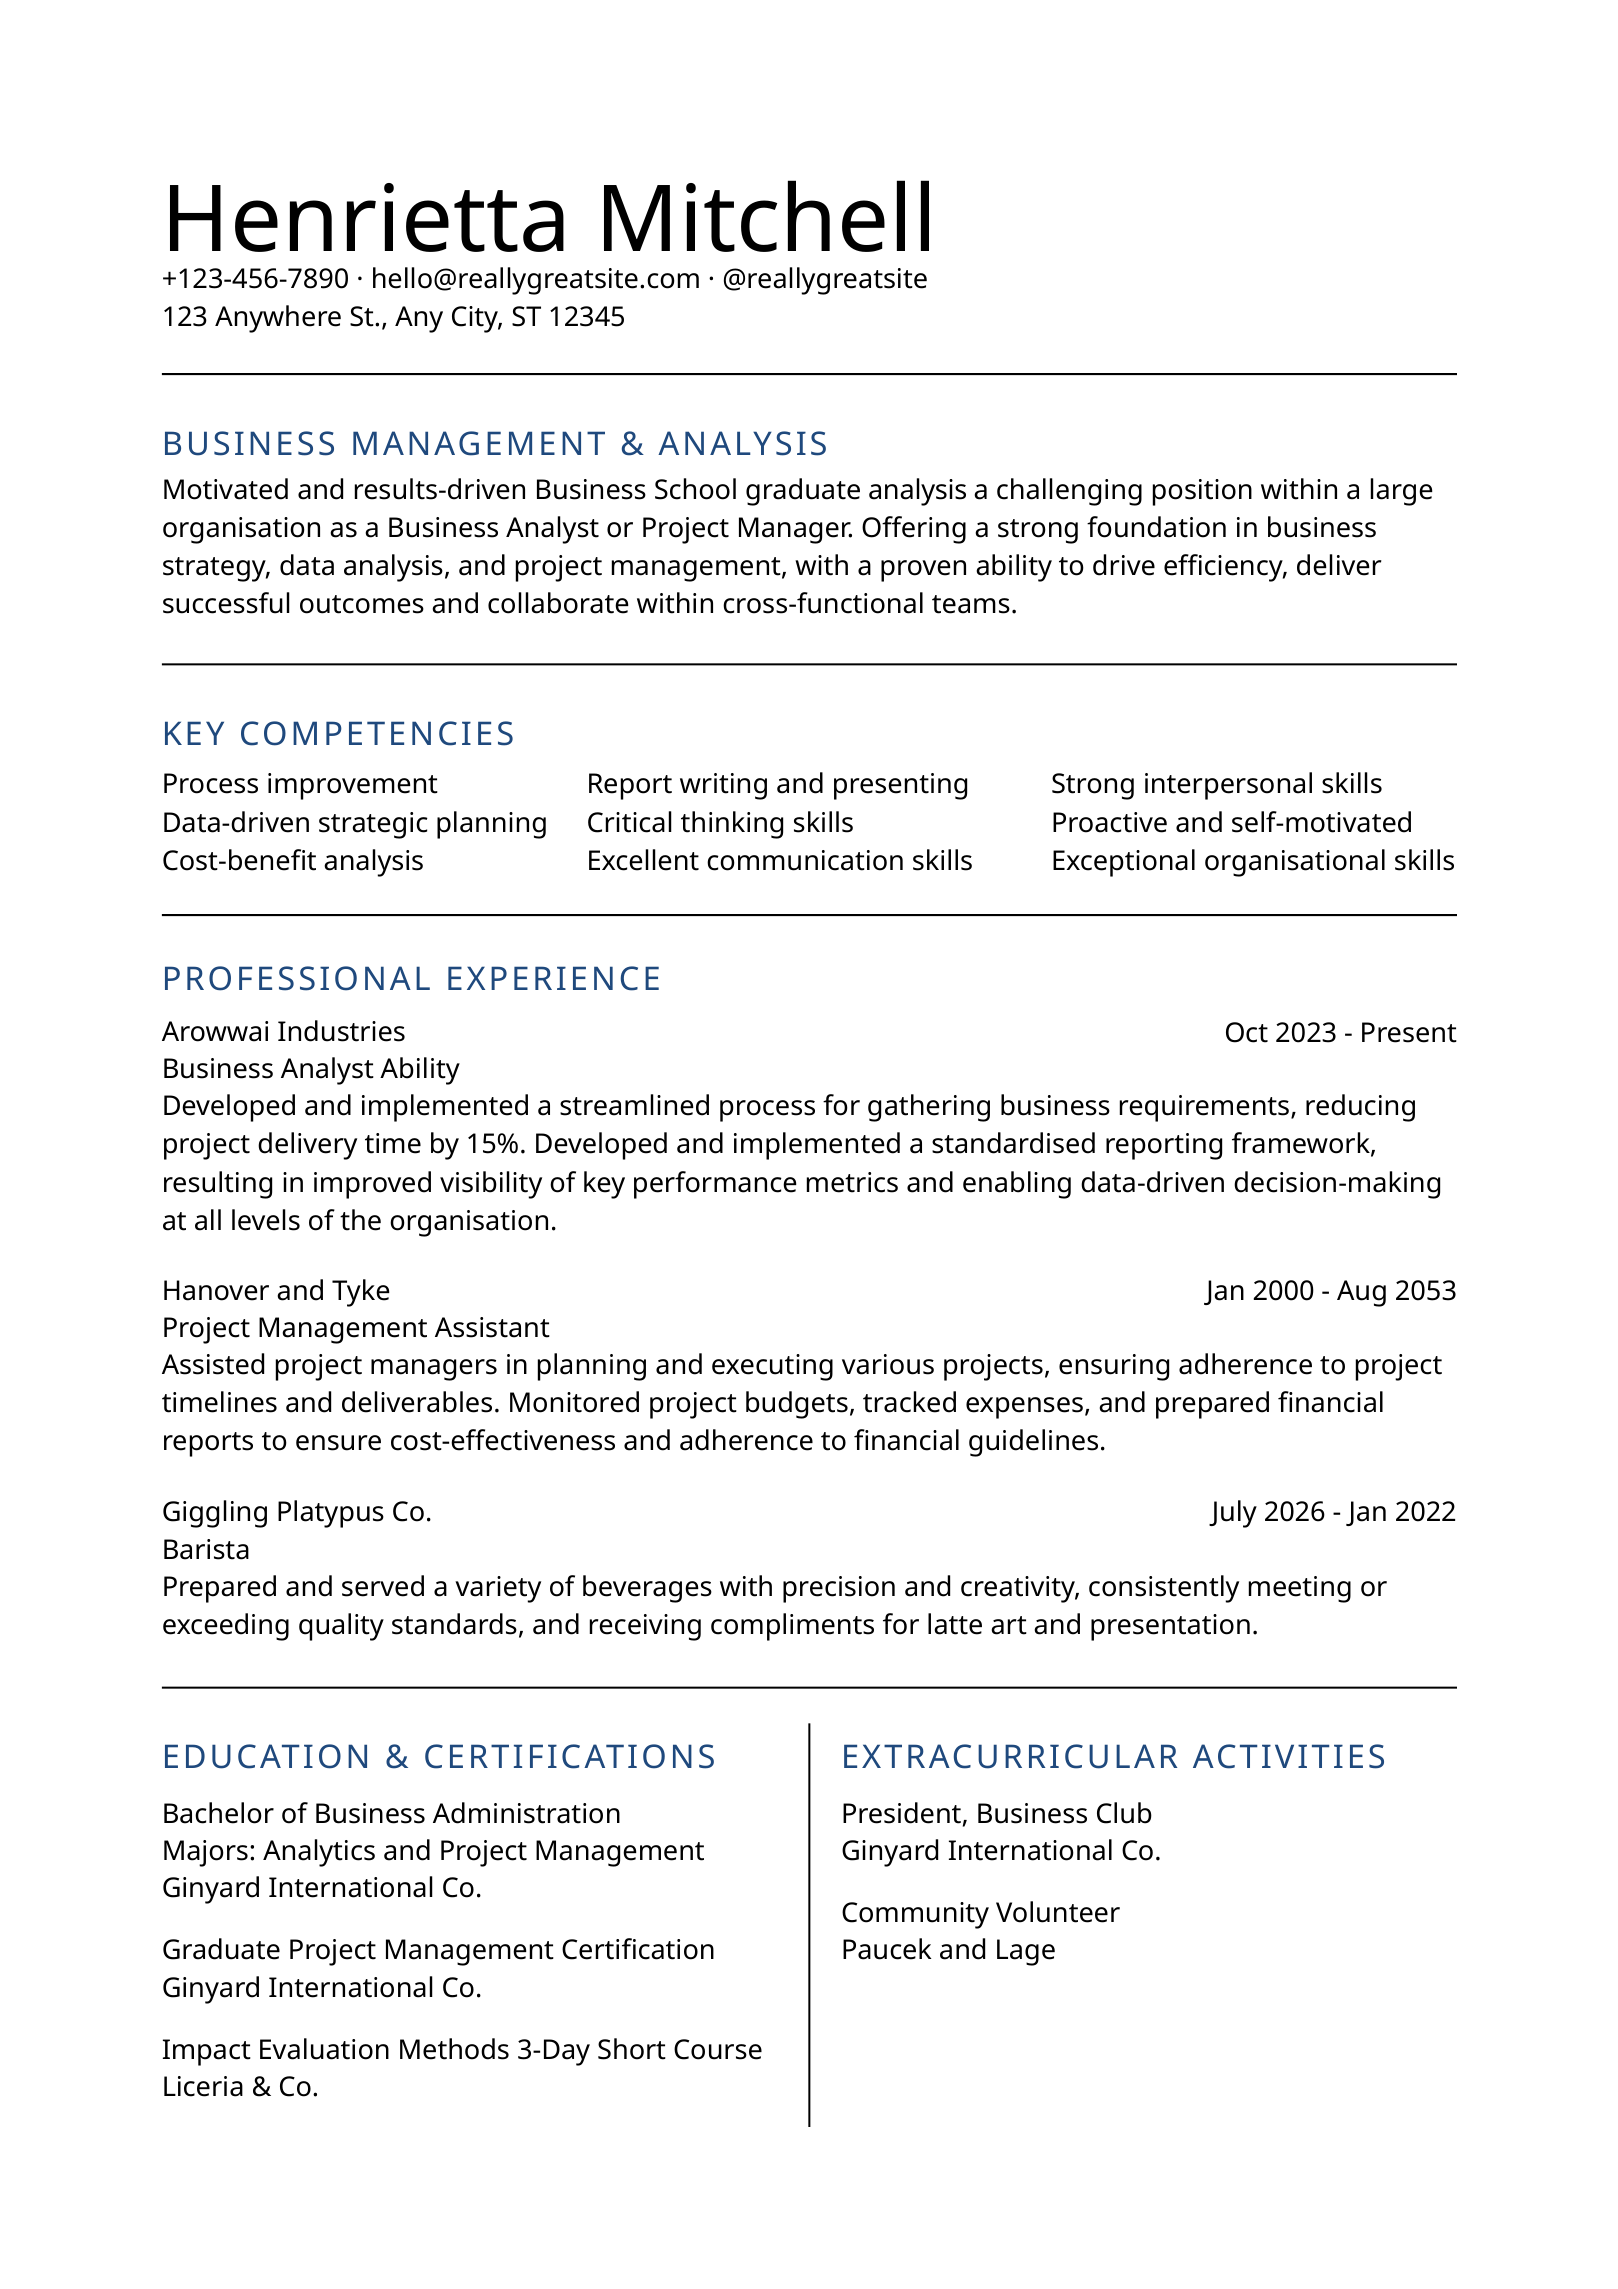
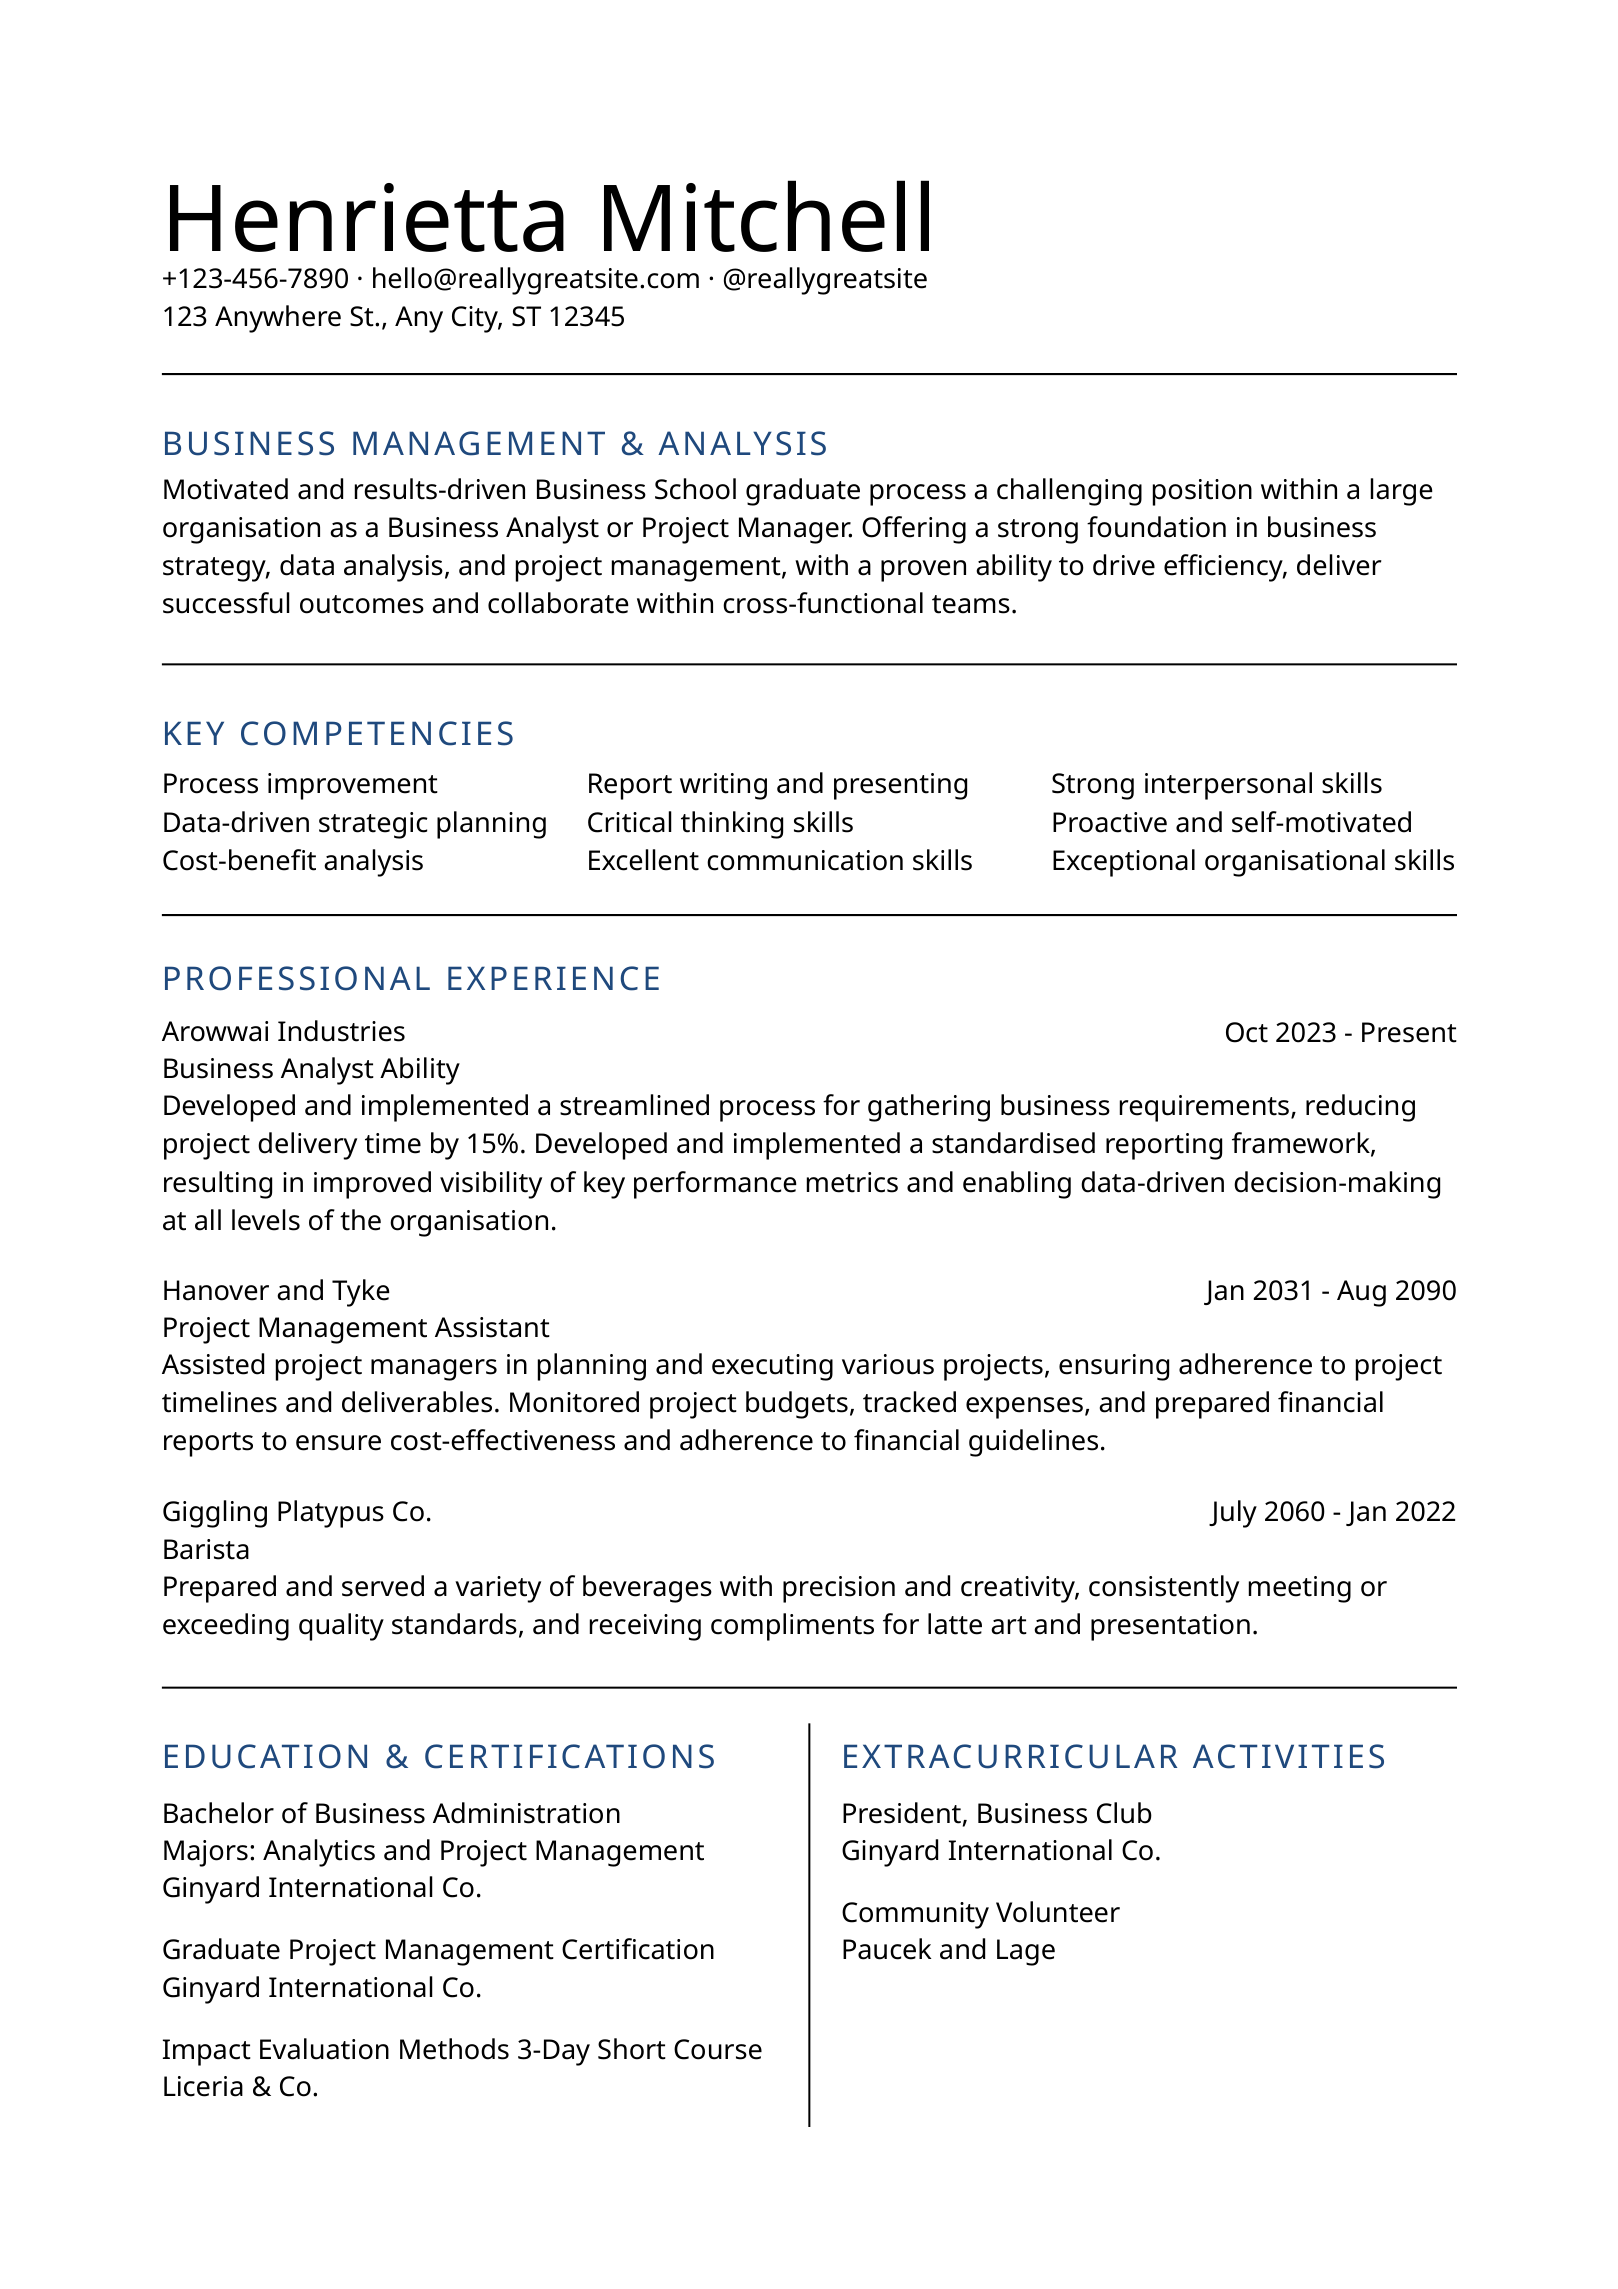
graduate analysis: analysis -> process
2000: 2000 -> 2031
2053: 2053 -> 2090
2026: 2026 -> 2060
